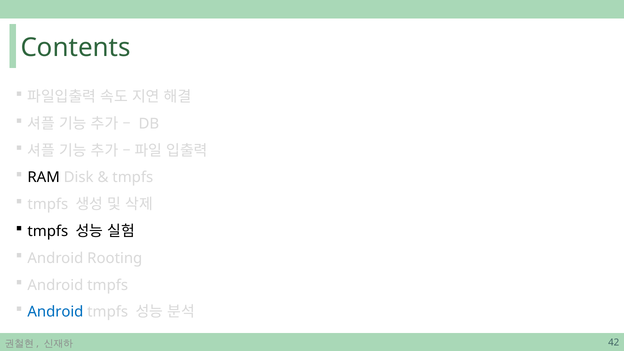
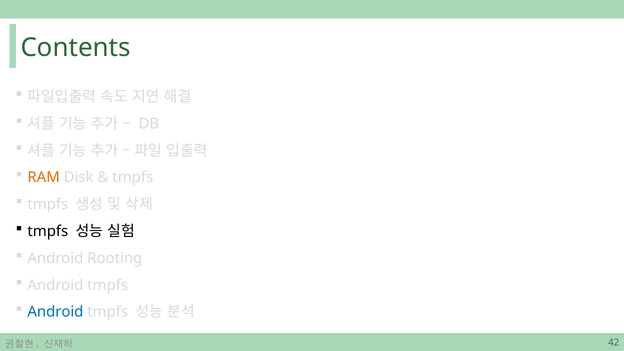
RAM colour: black -> orange
